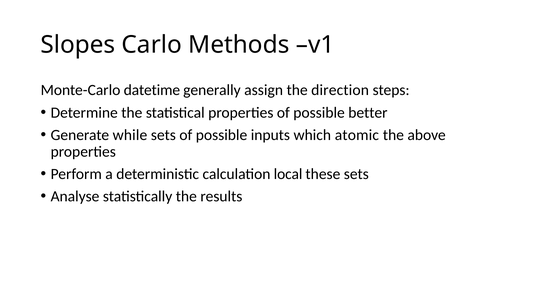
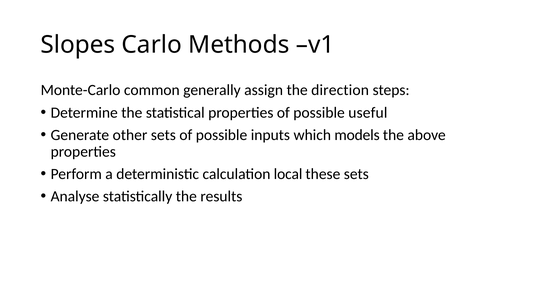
datetime: datetime -> common
better: better -> useful
while: while -> other
atomic: atomic -> models
